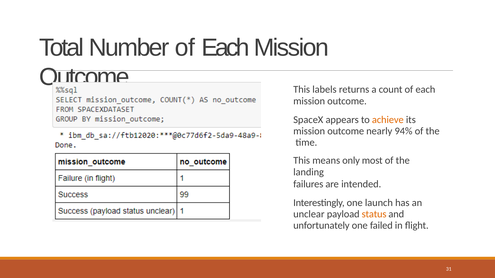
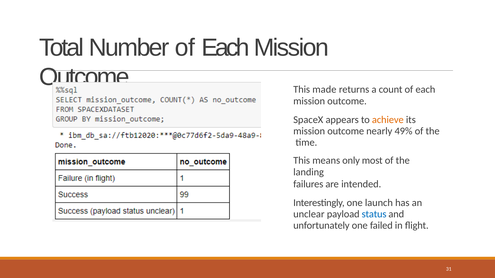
labels: labels -> made
94%: 94% -> 49%
status colour: orange -> blue
